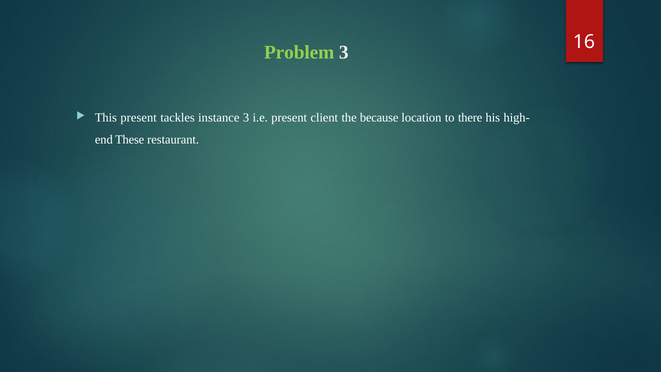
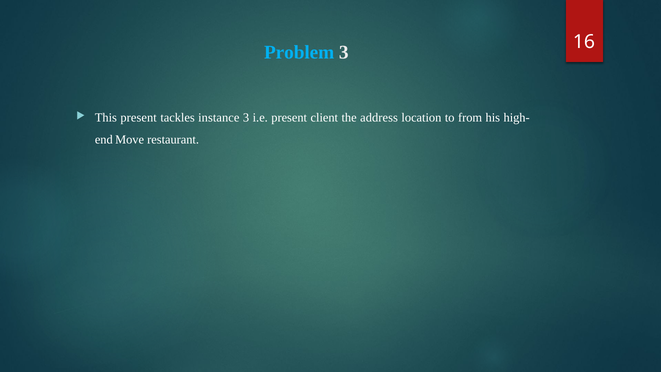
Problem colour: light green -> light blue
because: because -> address
there: there -> from
These: These -> Move
